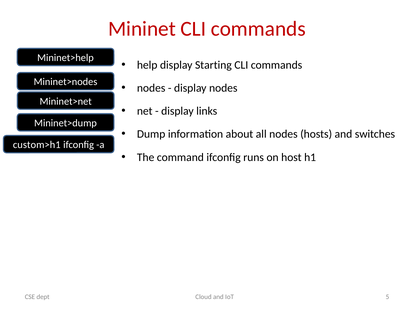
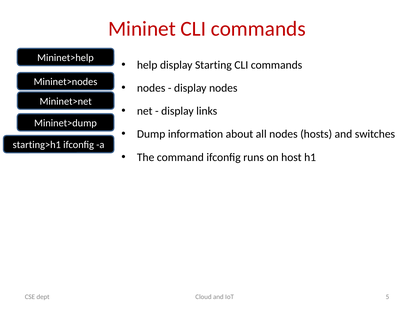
custom>h1: custom>h1 -> starting>h1
